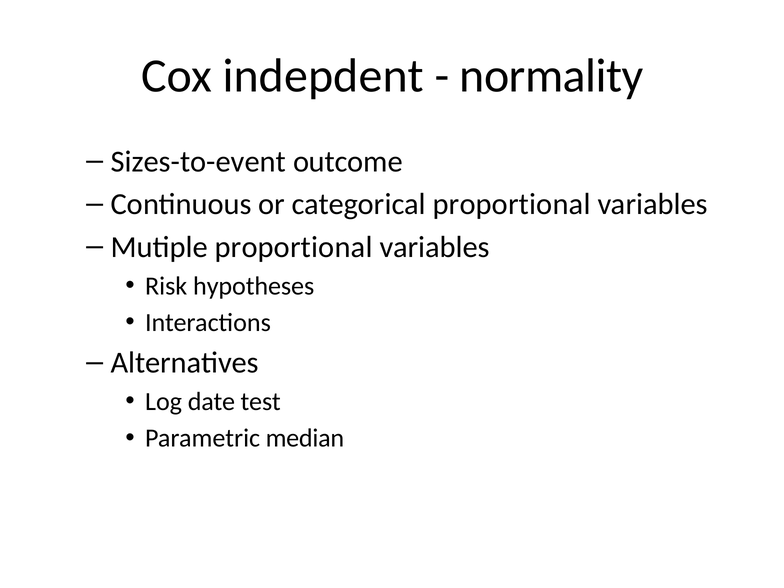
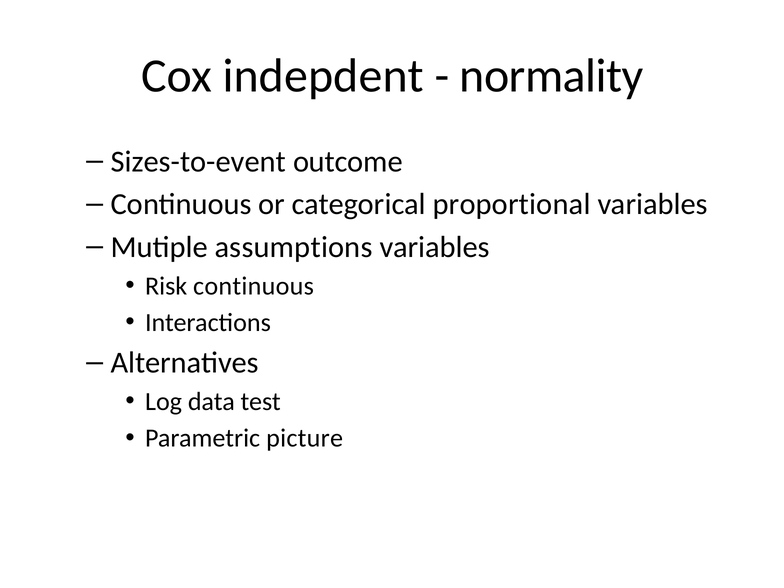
Mutiple proportional: proportional -> assumptions
Risk hypotheses: hypotheses -> continuous
date: date -> data
median: median -> picture
